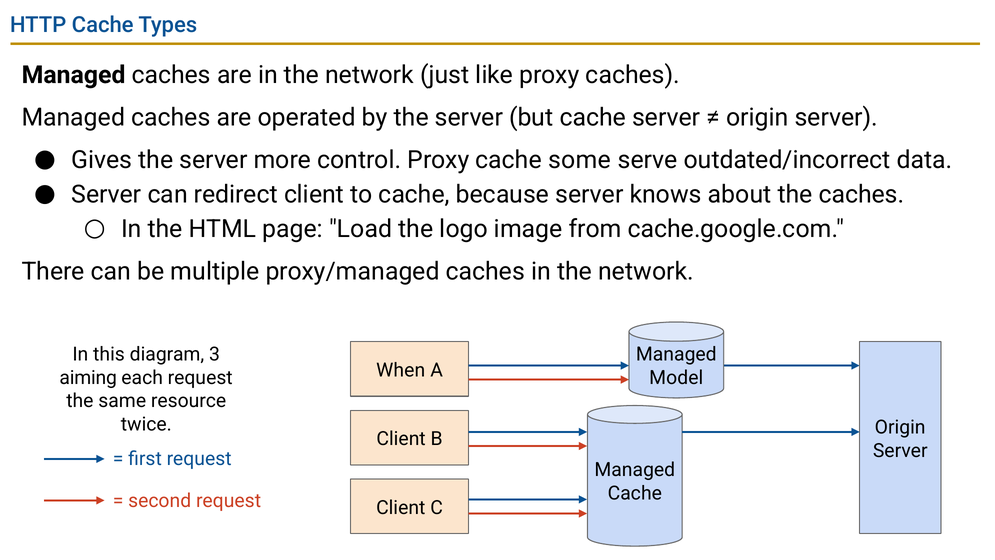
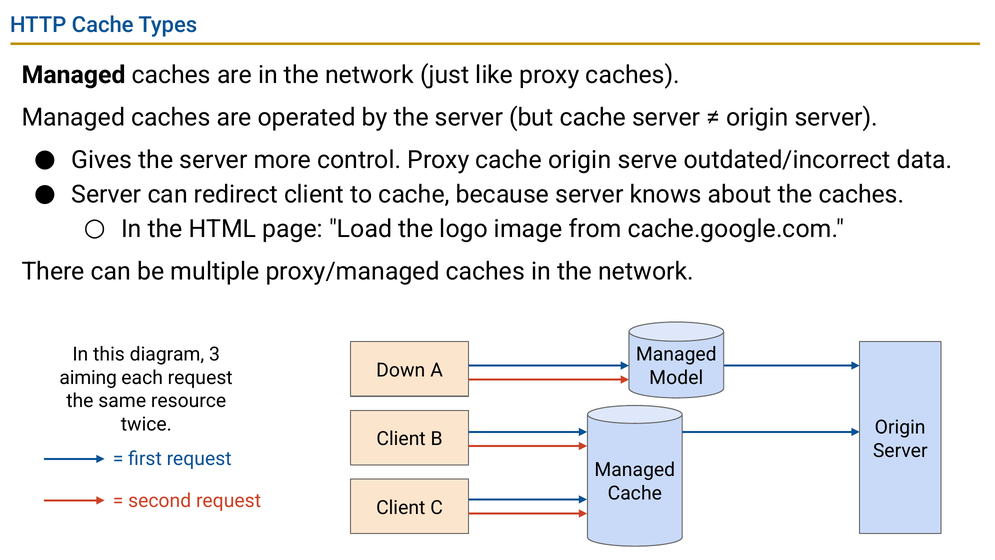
cache some: some -> origin
When: When -> Down
